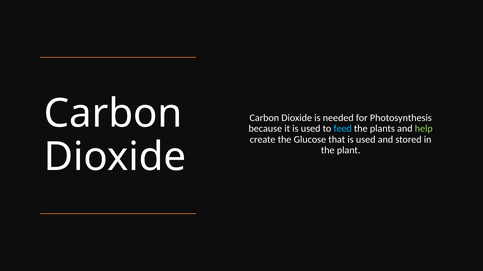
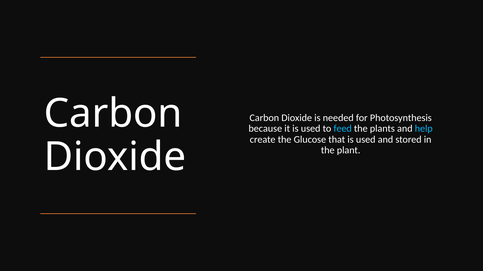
help colour: light green -> light blue
